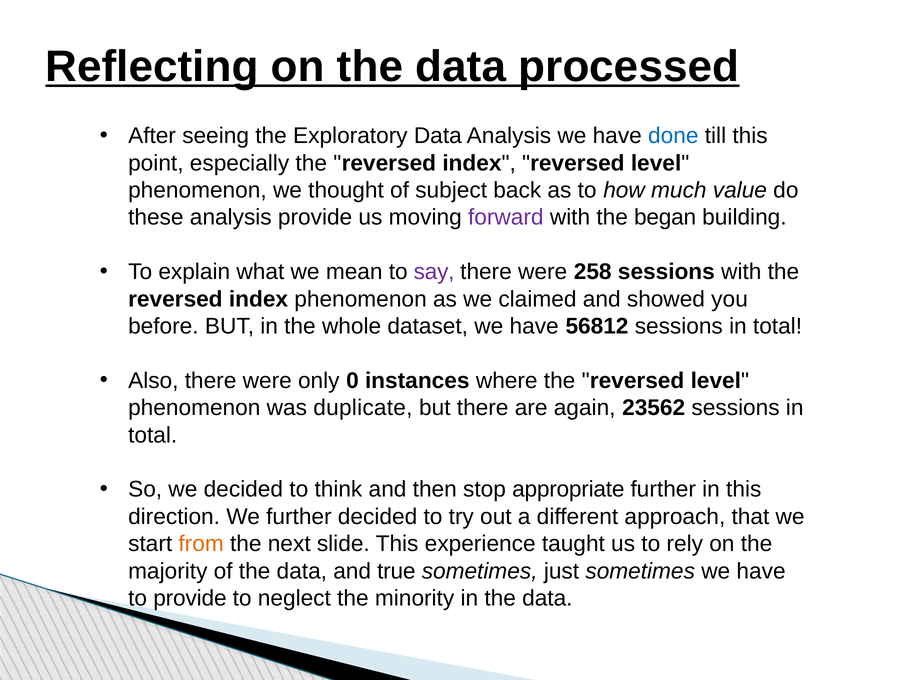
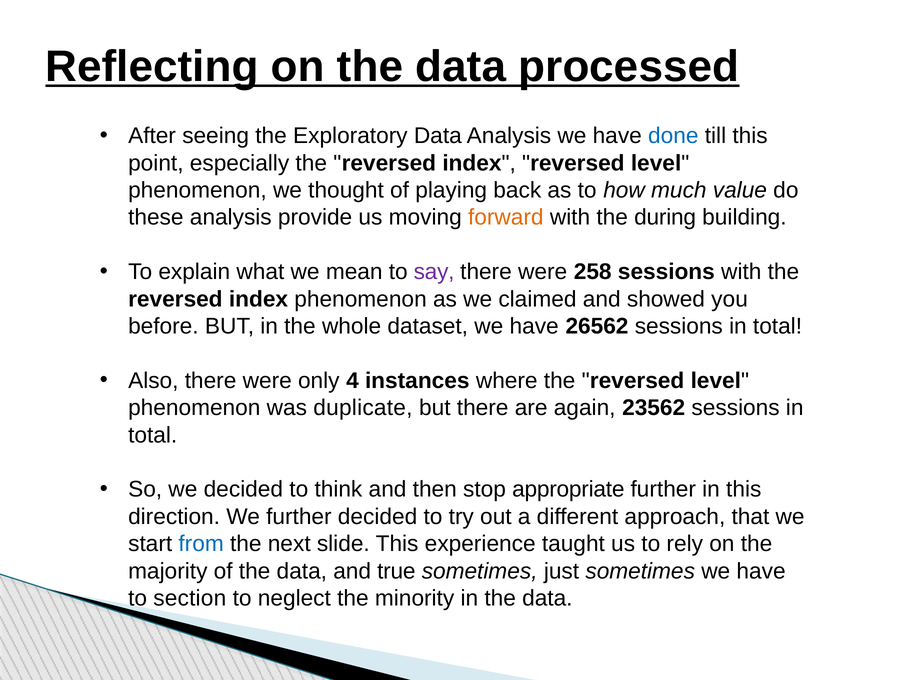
subject: subject -> playing
forward colour: purple -> orange
began: began -> during
56812: 56812 -> 26562
0: 0 -> 4
from colour: orange -> blue
to provide: provide -> section
